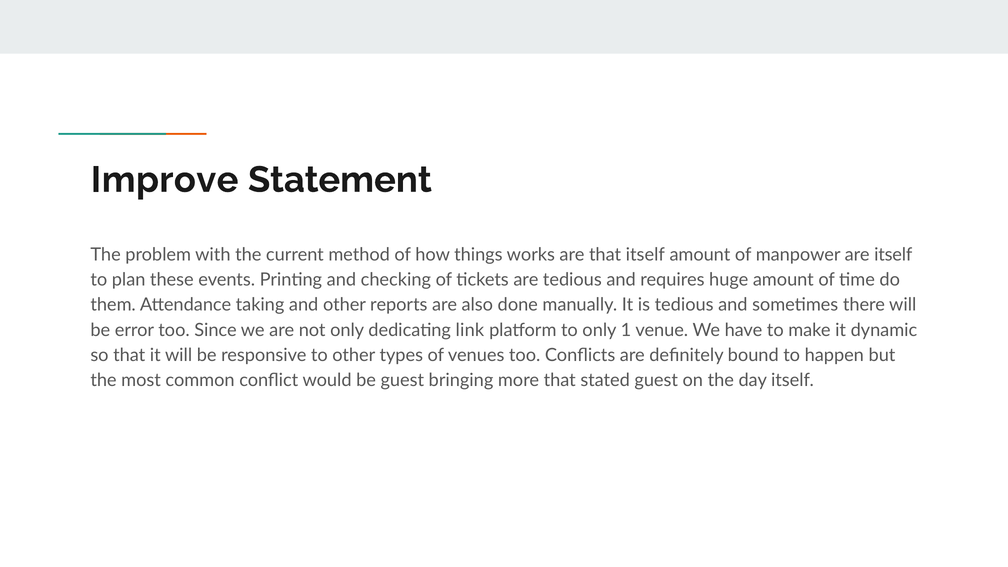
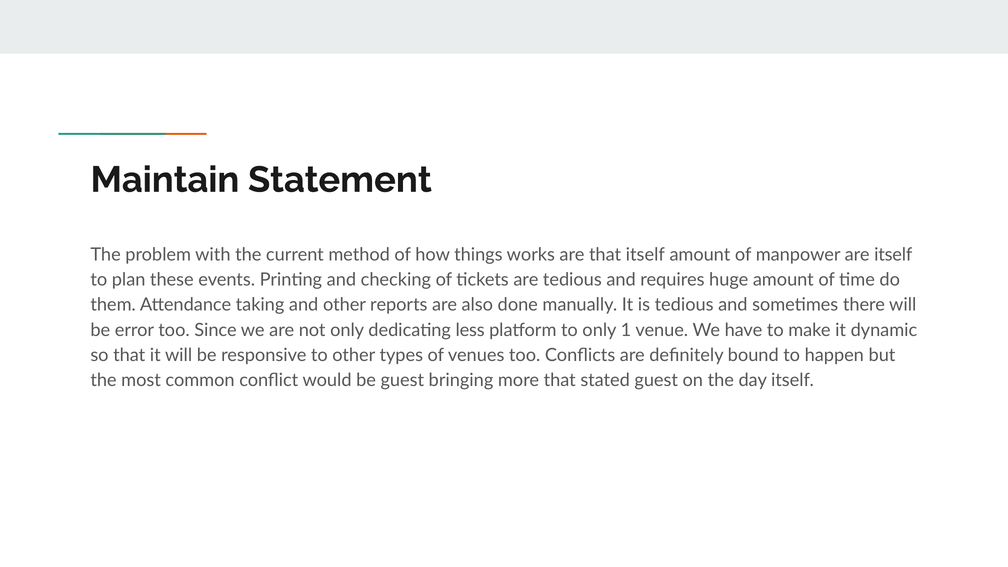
Improve: Improve -> Maintain
link: link -> less
